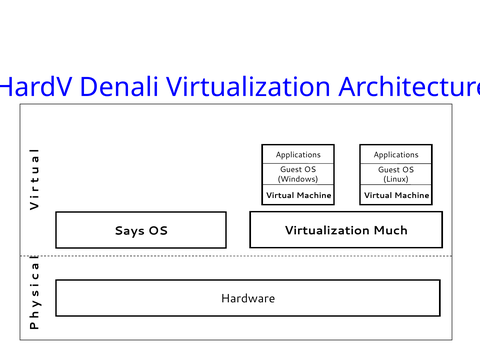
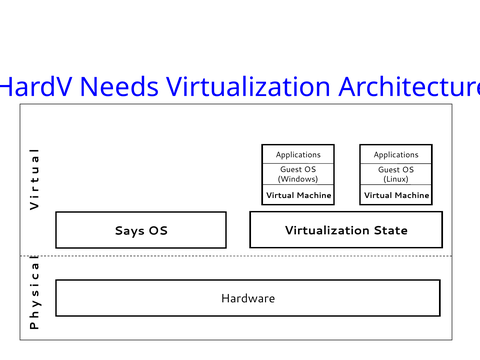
Denali: Denali -> Needs
Much: Much -> State
